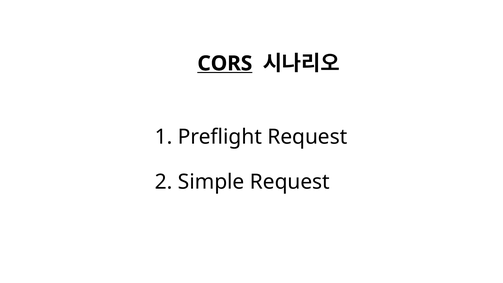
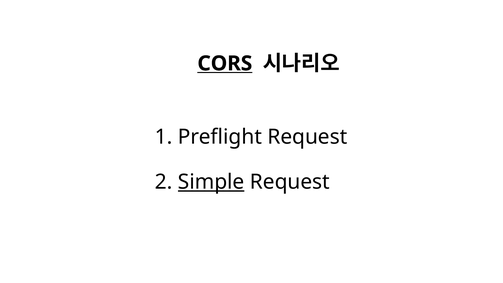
Simple underline: none -> present
